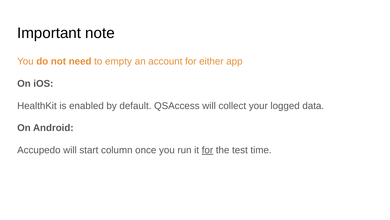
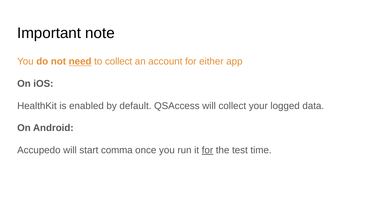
need underline: none -> present
to empty: empty -> collect
column: column -> comma
